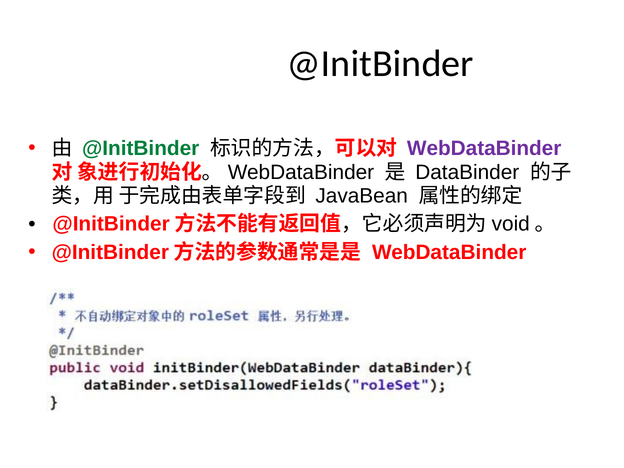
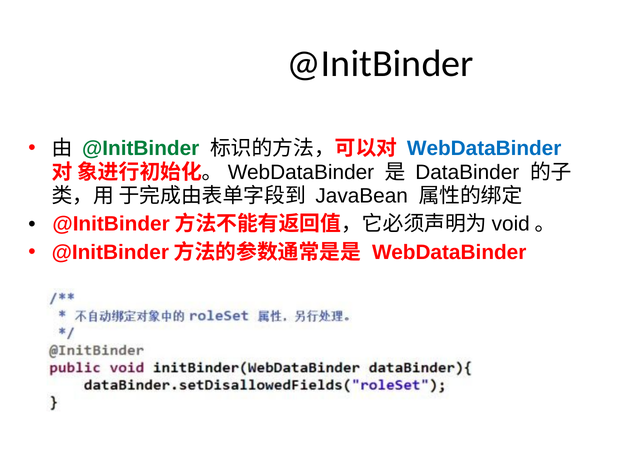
WebDataBinder at (484, 148) colour: purple -> blue
